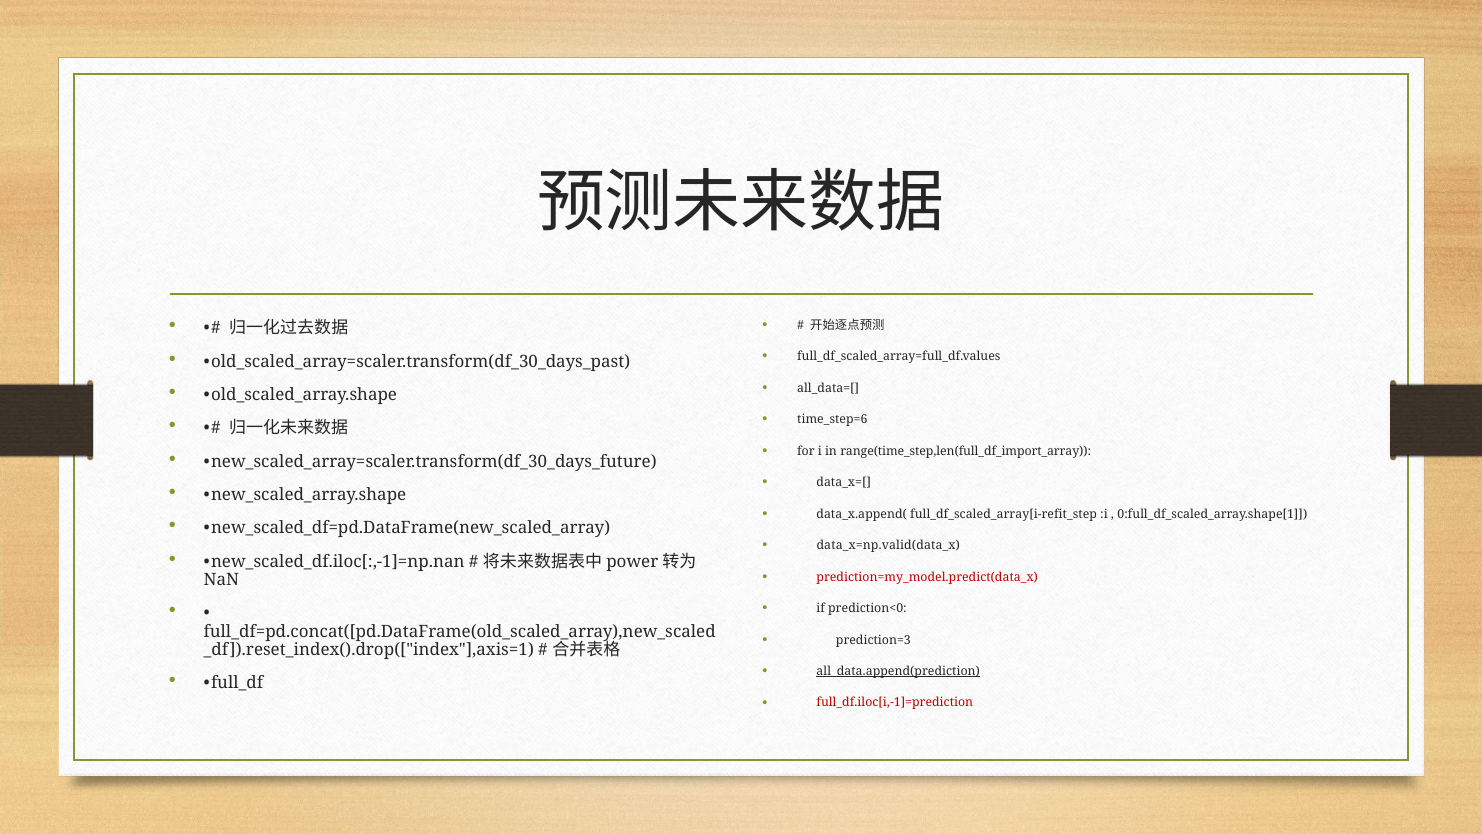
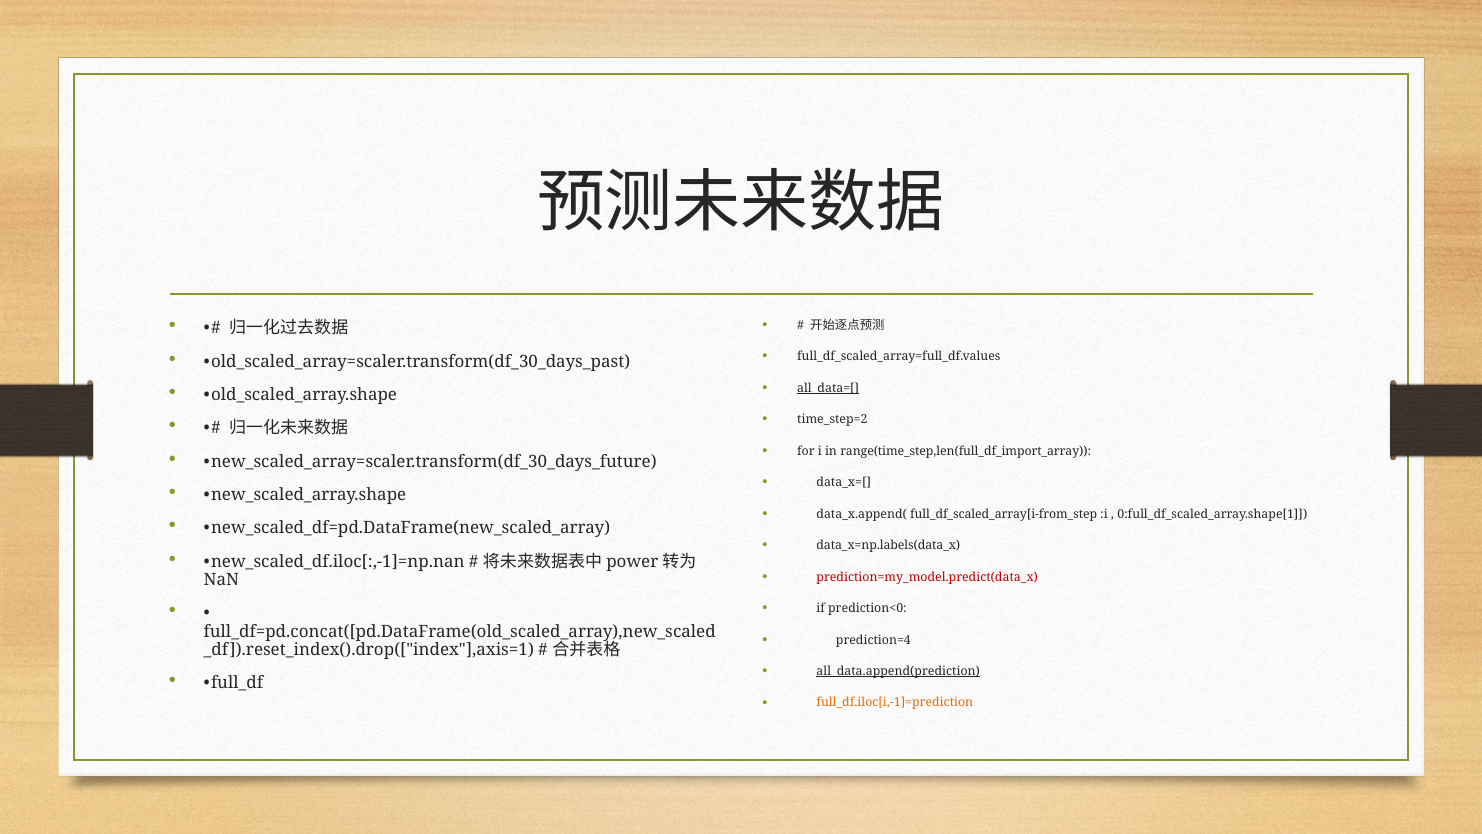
all_data=[ underline: none -> present
time_step=6: time_step=6 -> time_step=2
full_df_scaled_array[i-refit_step: full_df_scaled_array[i-refit_step -> full_df_scaled_array[i-from_step
data_x=np.valid(data_x: data_x=np.valid(data_x -> data_x=np.labels(data_x
prediction=3: prediction=3 -> prediction=4
full_df.iloc[i,-1]=prediction colour: red -> orange
